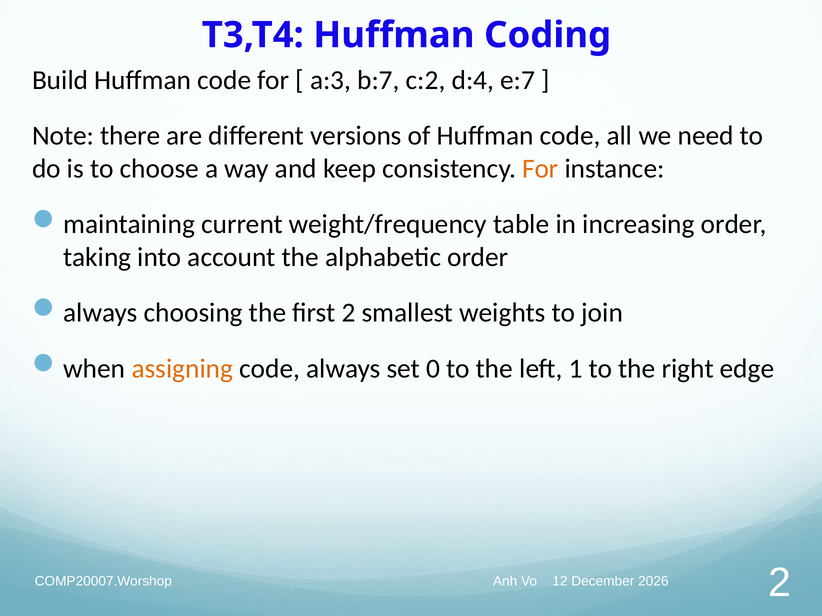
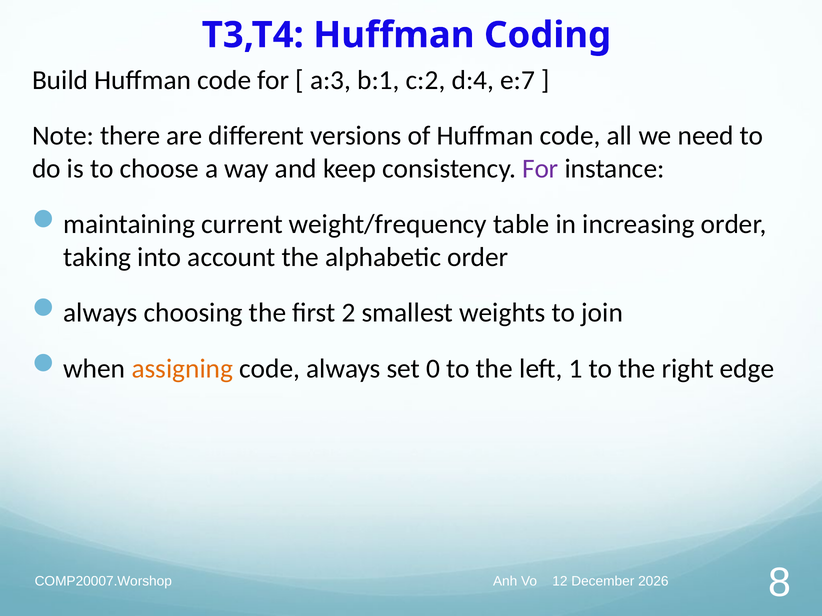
b:7: b:7 -> b:1
For at (540, 169) colour: orange -> purple
COMP20007.Worshop 2: 2 -> 8
